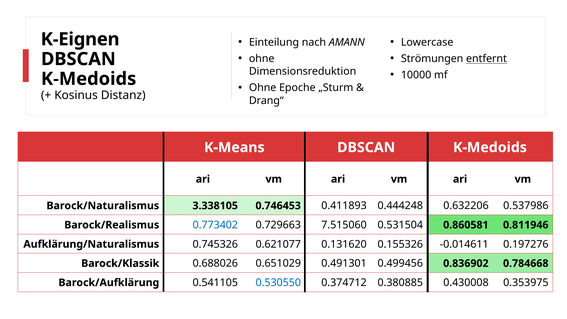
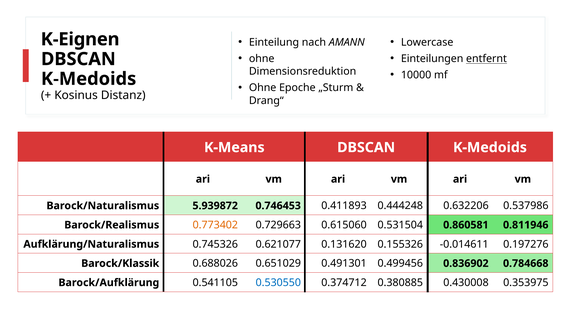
Strömungen: Strömungen -> Einteilungen
3.338105: 3.338105 -> 5.939872
0.773402 colour: blue -> orange
7.515060: 7.515060 -> 0.615060
